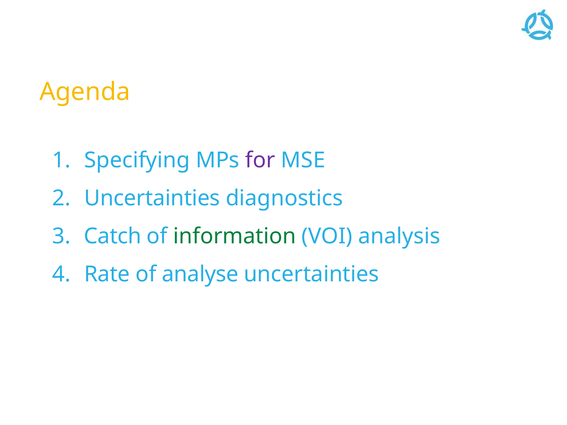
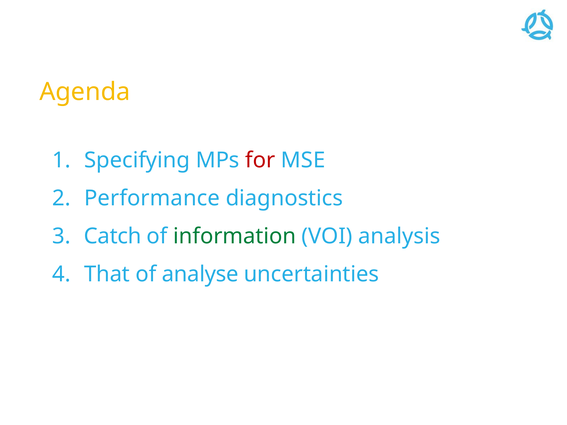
for colour: purple -> red
Uncertainties at (152, 198): Uncertainties -> Performance
Rate: Rate -> That
